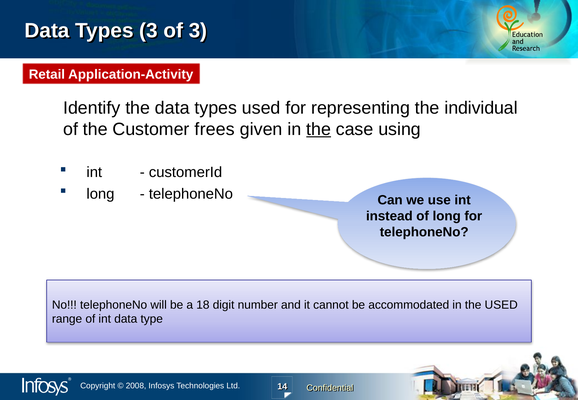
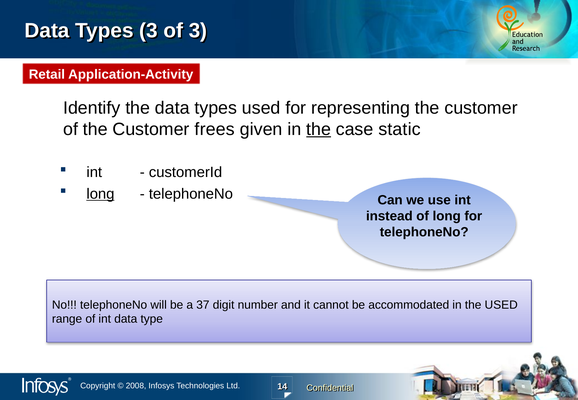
representing the individual: individual -> customer
using: using -> static
long at (100, 194) underline: none -> present
18: 18 -> 37
